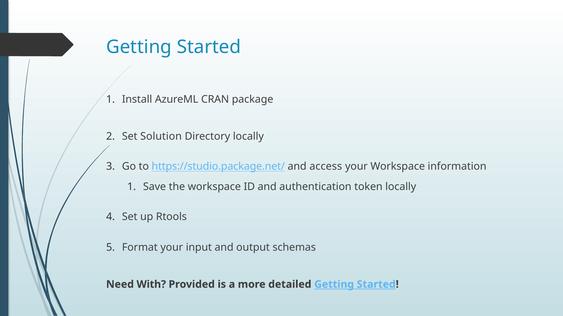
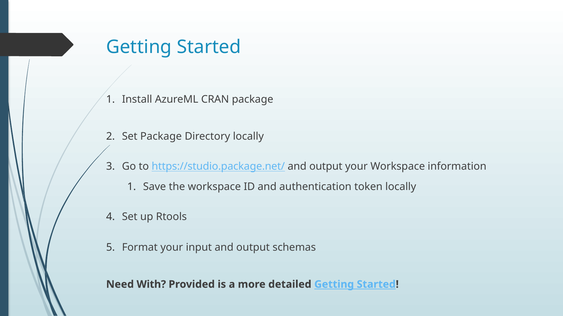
Set Solution: Solution -> Package
access at (326, 167): access -> output
